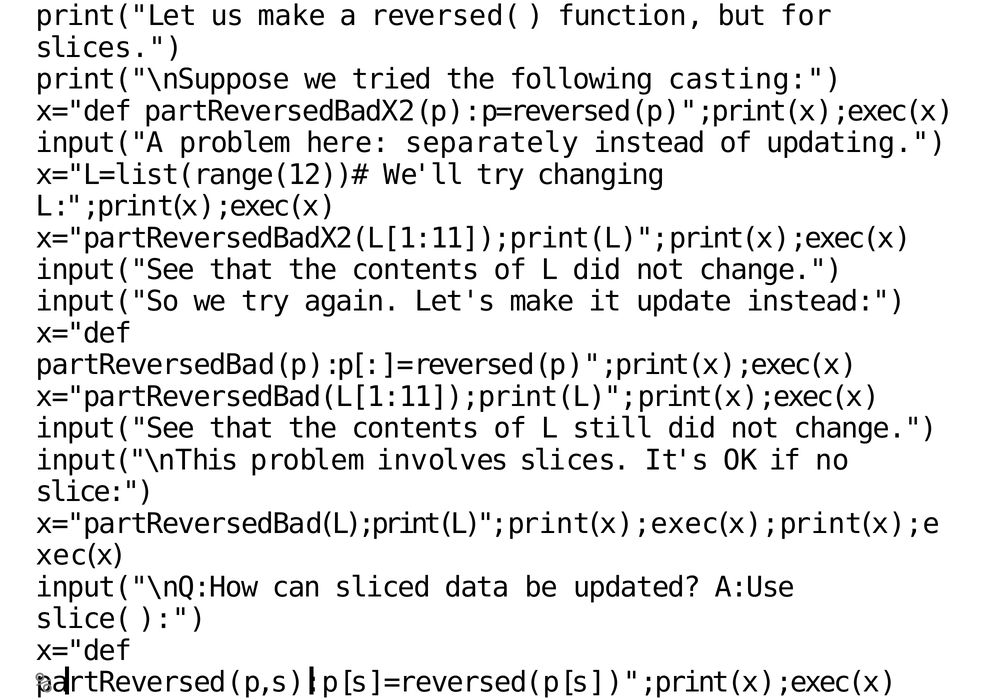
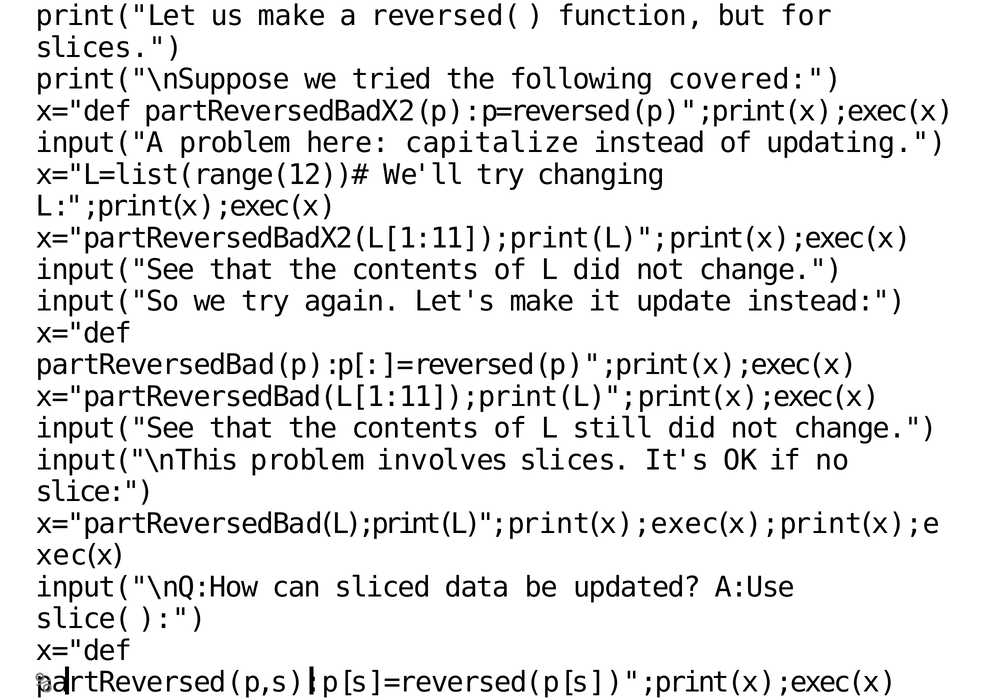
casting: casting -> covered
separately: separately -> capitalize
